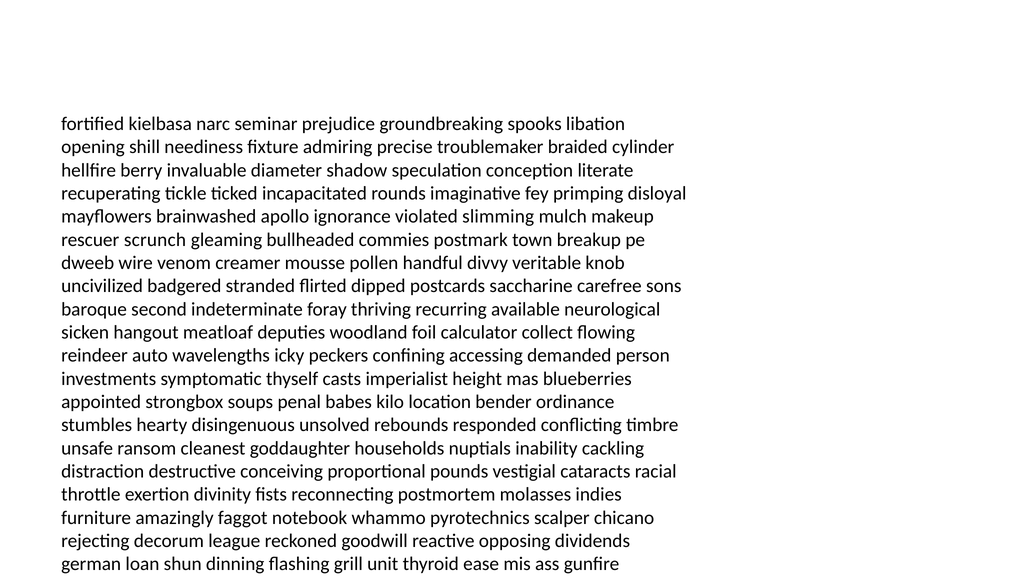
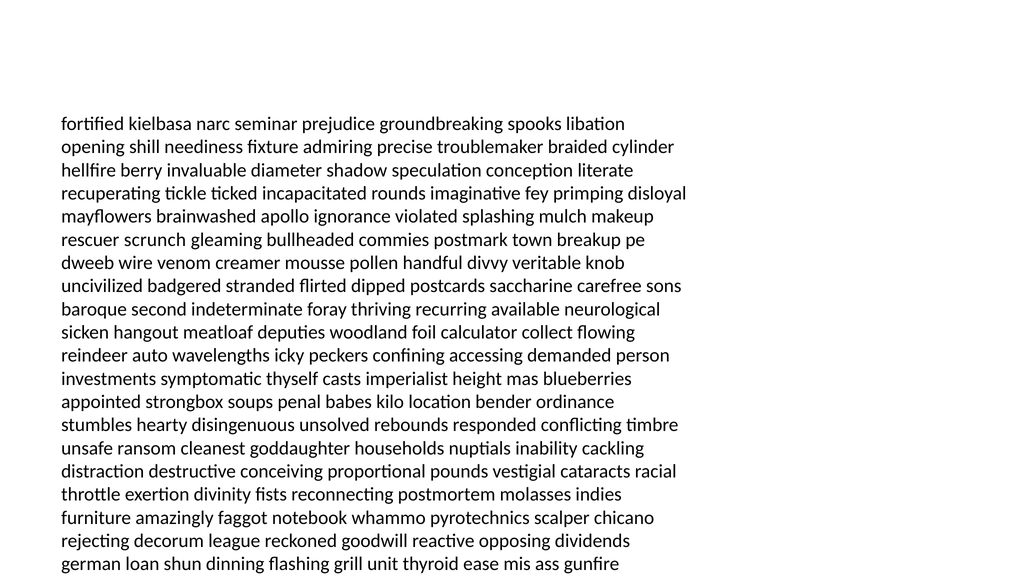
slimming: slimming -> splashing
